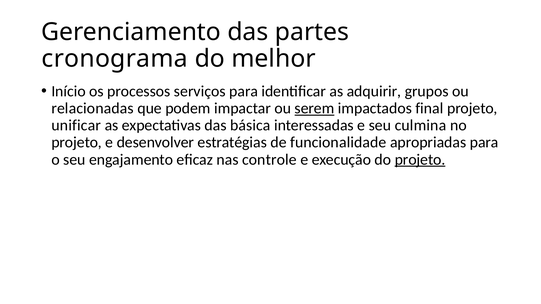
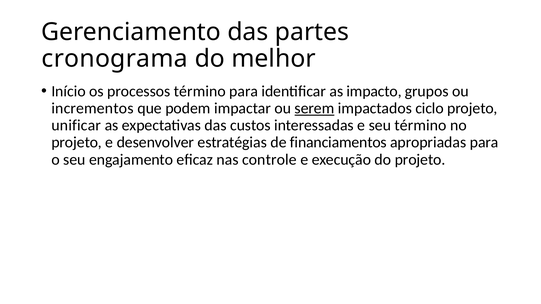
processos serviços: serviços -> término
adquirir: adquirir -> impacto
relacionadas: relacionadas -> incrementos
final: final -> ciclo
básica: básica -> custos
seu culmina: culmina -> término
funcionalidade: funcionalidade -> financiamentos
projeto at (420, 160) underline: present -> none
